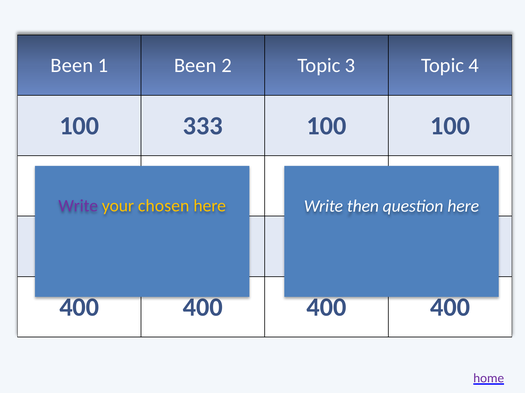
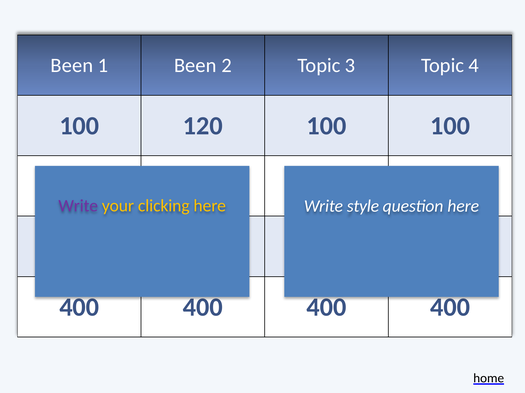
333: 333 -> 120
chosen: chosen -> clicking
then: then -> style
home colour: purple -> black
